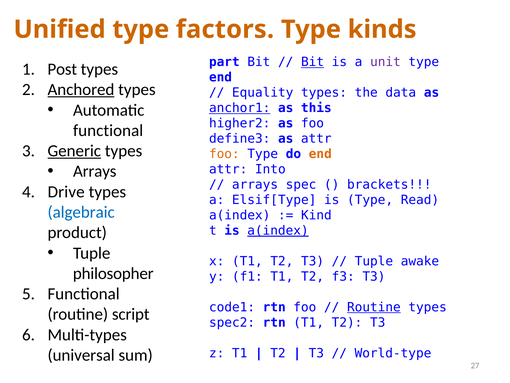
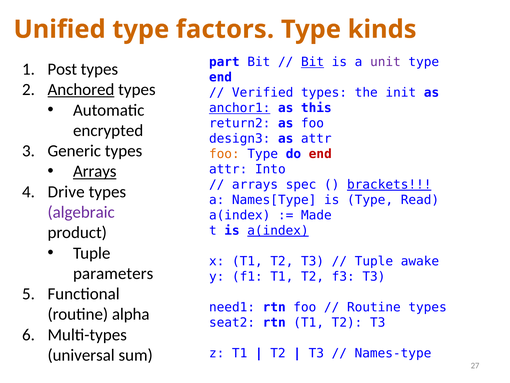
Equality: Equality -> Verified
data: data -> init
higher2: higher2 -> return2
functional at (108, 130): functional -> encrypted
define3: define3 -> design3
Generic underline: present -> none
end at (320, 154) colour: orange -> red
Arrays at (95, 171) underline: none -> present
brackets underline: none -> present
Elsif[Type: Elsif[Type -> Names[Type
algebraic colour: blue -> purple
Kind: Kind -> Made
philosopher: philosopher -> parameters
code1: code1 -> need1
Routine at (374, 307) underline: present -> none
script: script -> alpha
spec2: spec2 -> seat2
World-type: World-type -> Names-type
